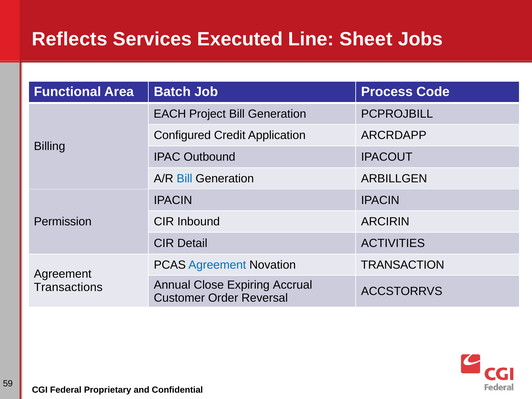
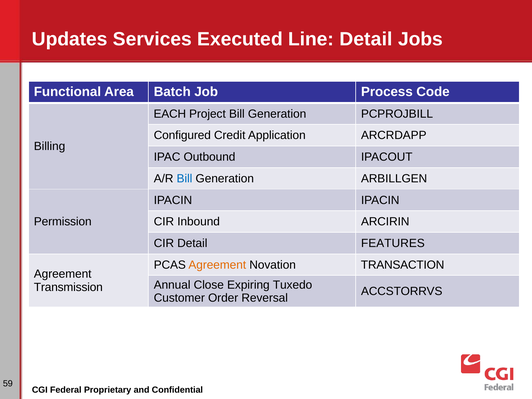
Reflects: Reflects -> Updates
Line Sheet: Sheet -> Detail
ACTIVITIES: ACTIVITIES -> FEATURES
Agreement at (217, 265) colour: blue -> orange
Accrual: Accrual -> Tuxedo
Transactions: Transactions -> Transmission
